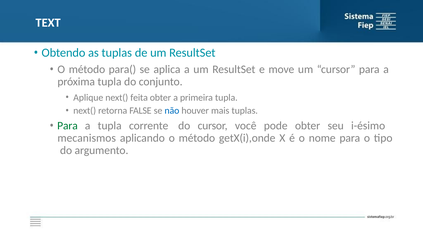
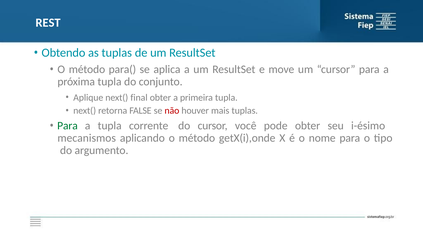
TEXT: TEXT -> REST
feita: feita -> final
não colour: blue -> red
